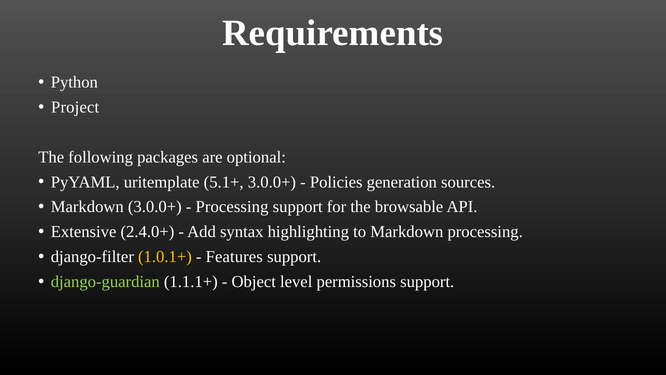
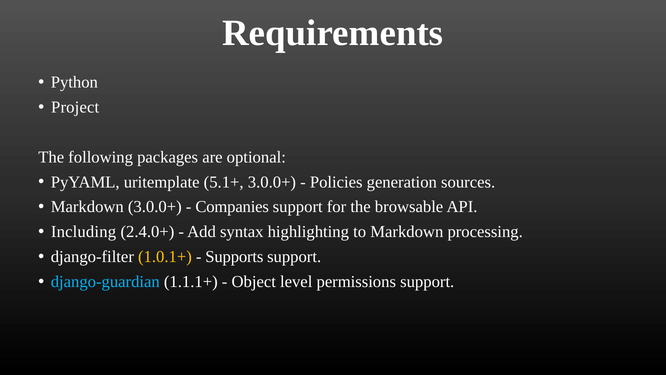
Processing at (232, 207): Processing -> Companies
Extensive: Extensive -> Including
Features: Features -> Supports
django-guardian colour: light green -> light blue
